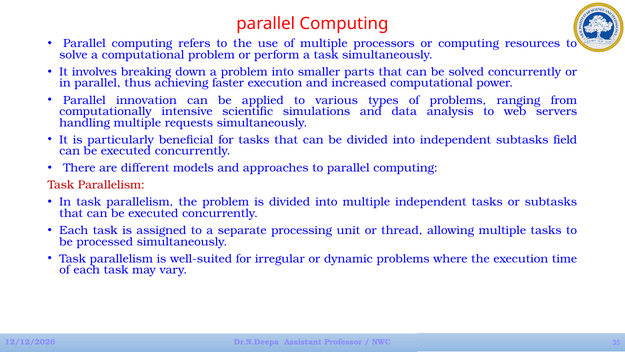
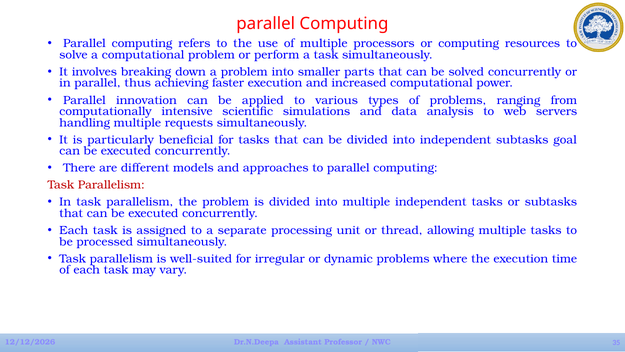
field: field -> goal
